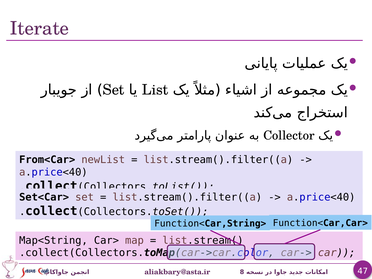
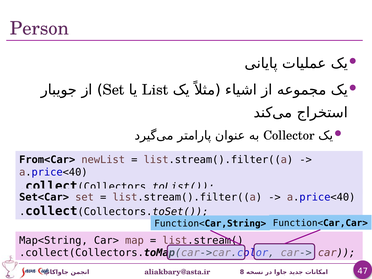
Iterate: Iterate -> Person
